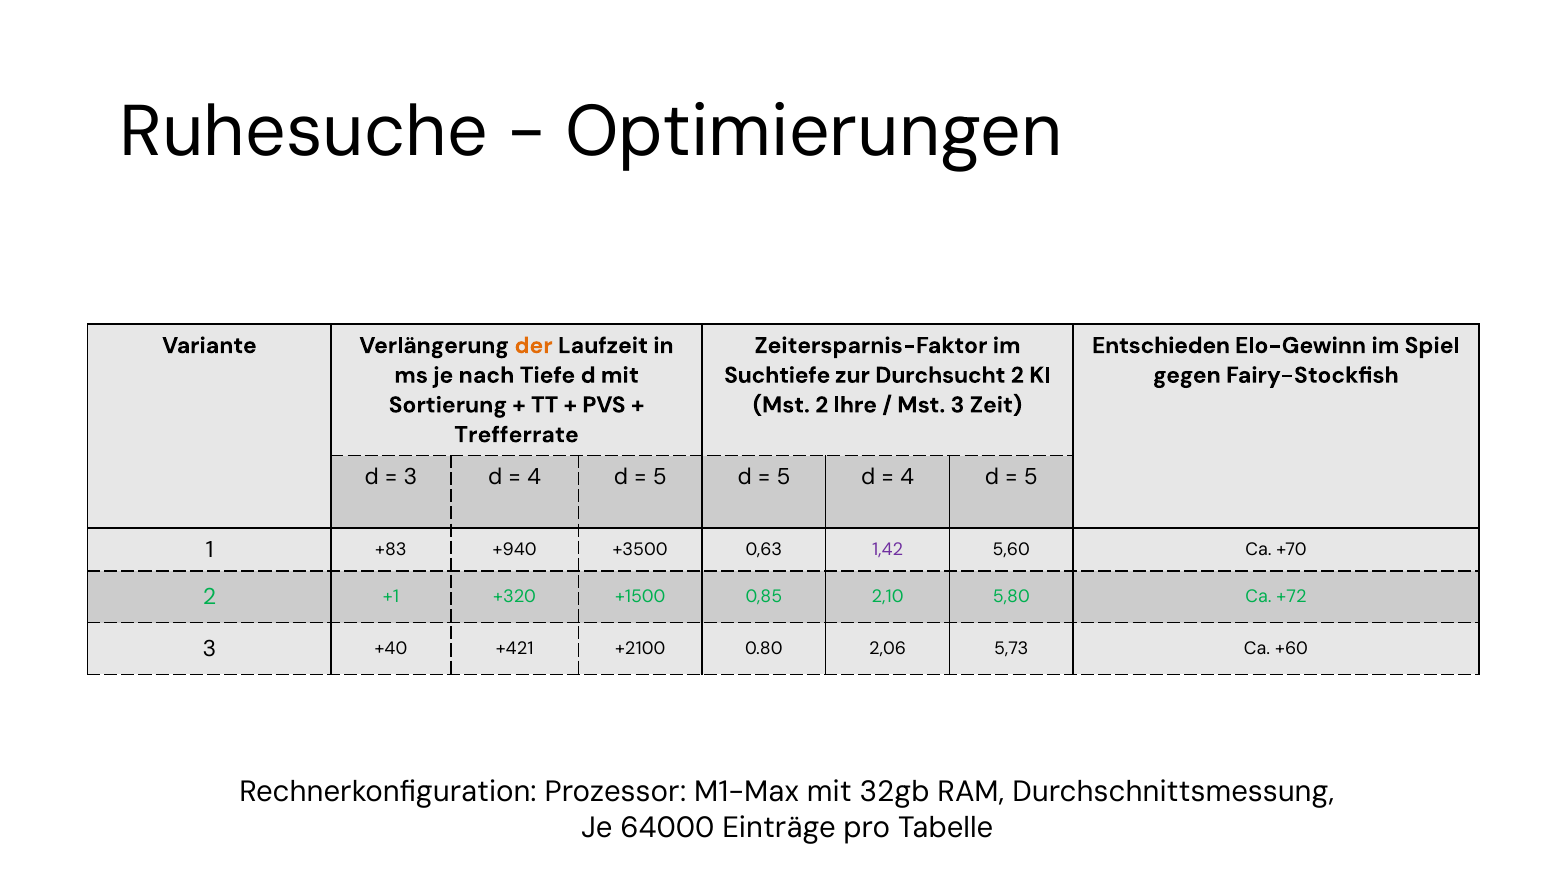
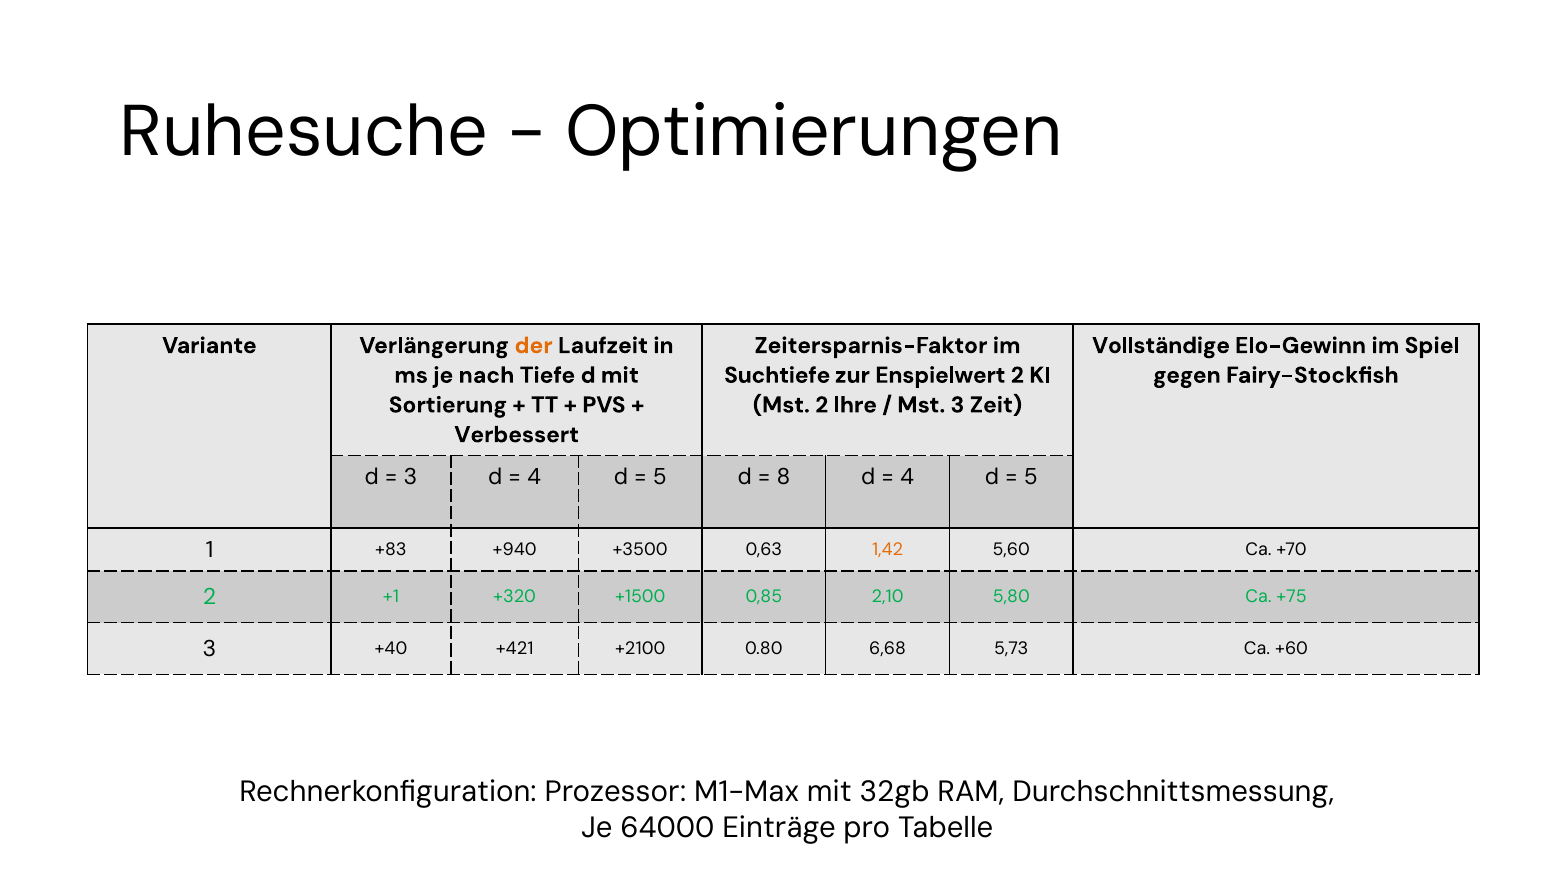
Entschieden: Entschieden -> Vollständige
Durchsucht: Durchsucht -> Enspielwert
Trefferrate: Trefferrate -> Verbessert
5 at (783, 478): 5 -> 8
1,42 colour: purple -> orange
+72: +72 -> +75
2,06: 2,06 -> 6,68
